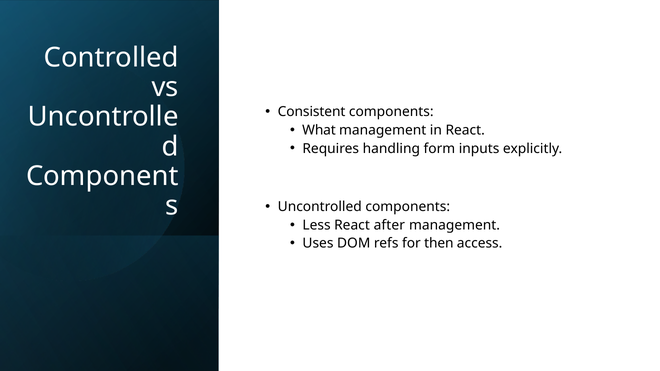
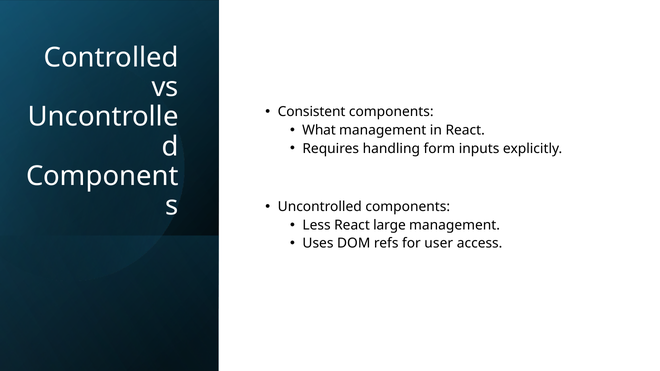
after: after -> large
then: then -> user
